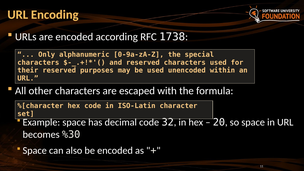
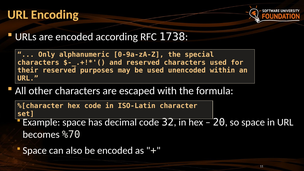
%30: %30 -> %70
